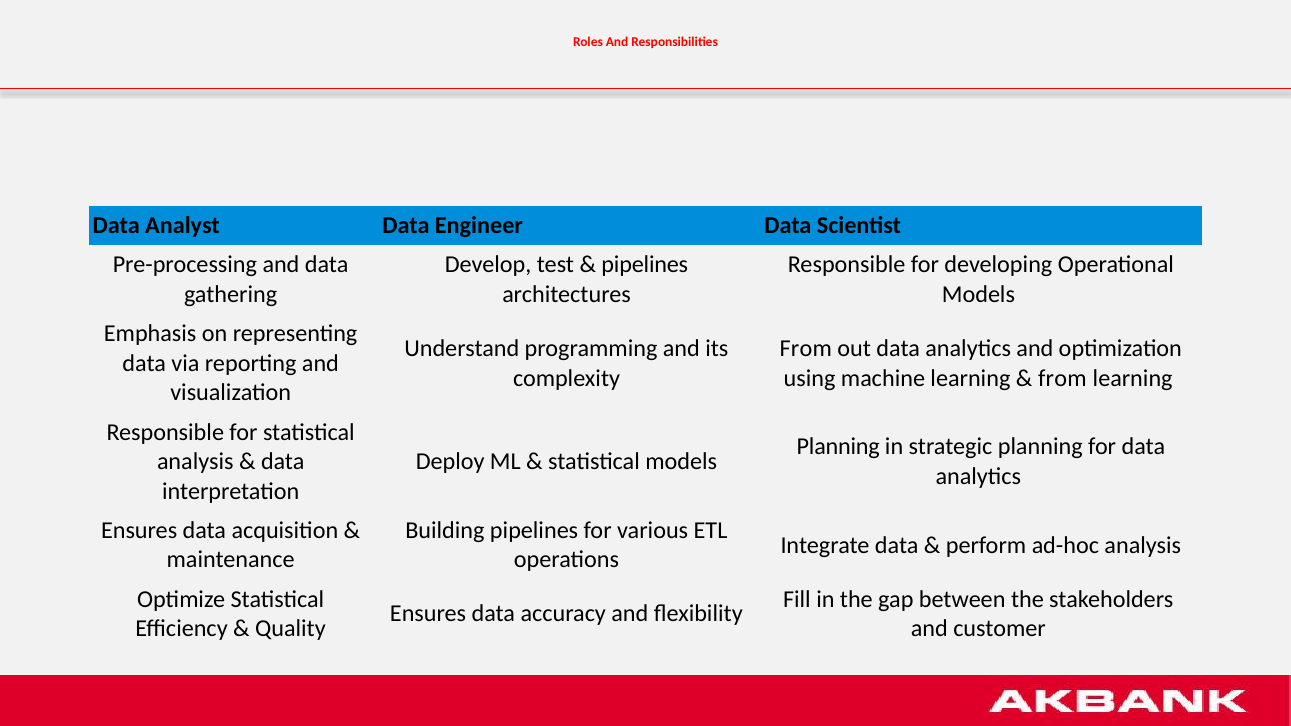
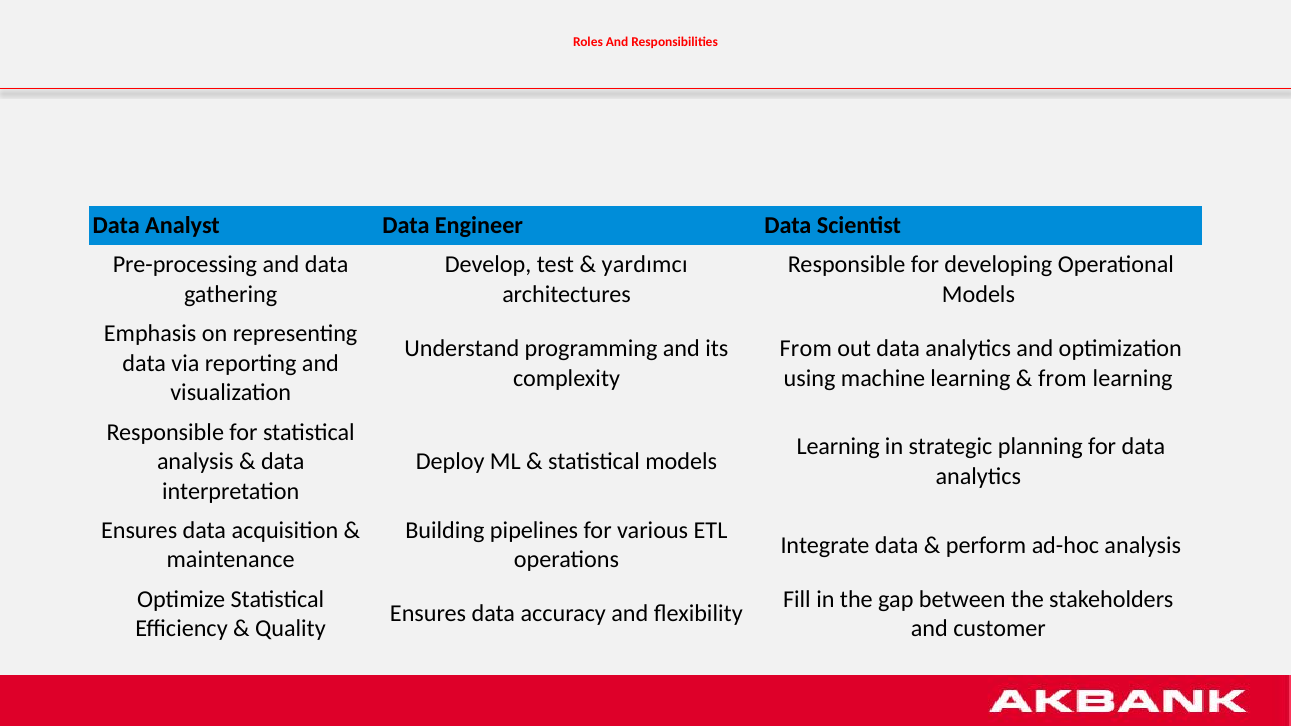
pipelines at (645, 265): pipelines -> yardımcı
Planning at (838, 447): Planning -> Learning
